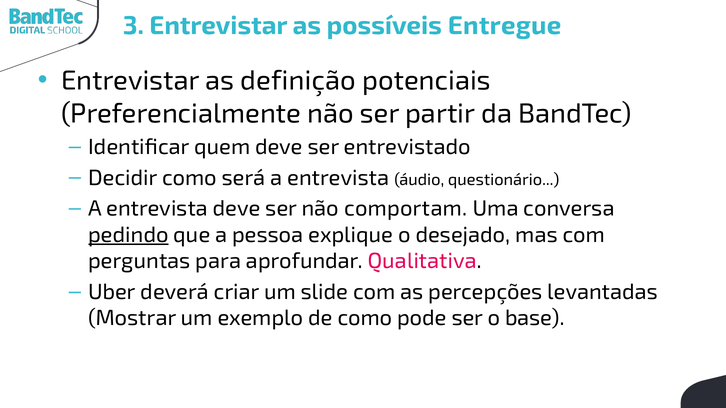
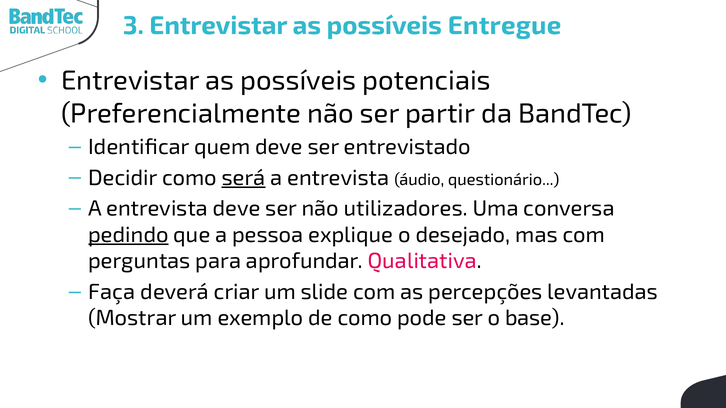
definição at (298, 81): definição -> possíveis
será underline: none -> present
comportam: comportam -> utilizadores
Uber: Uber -> Faça
